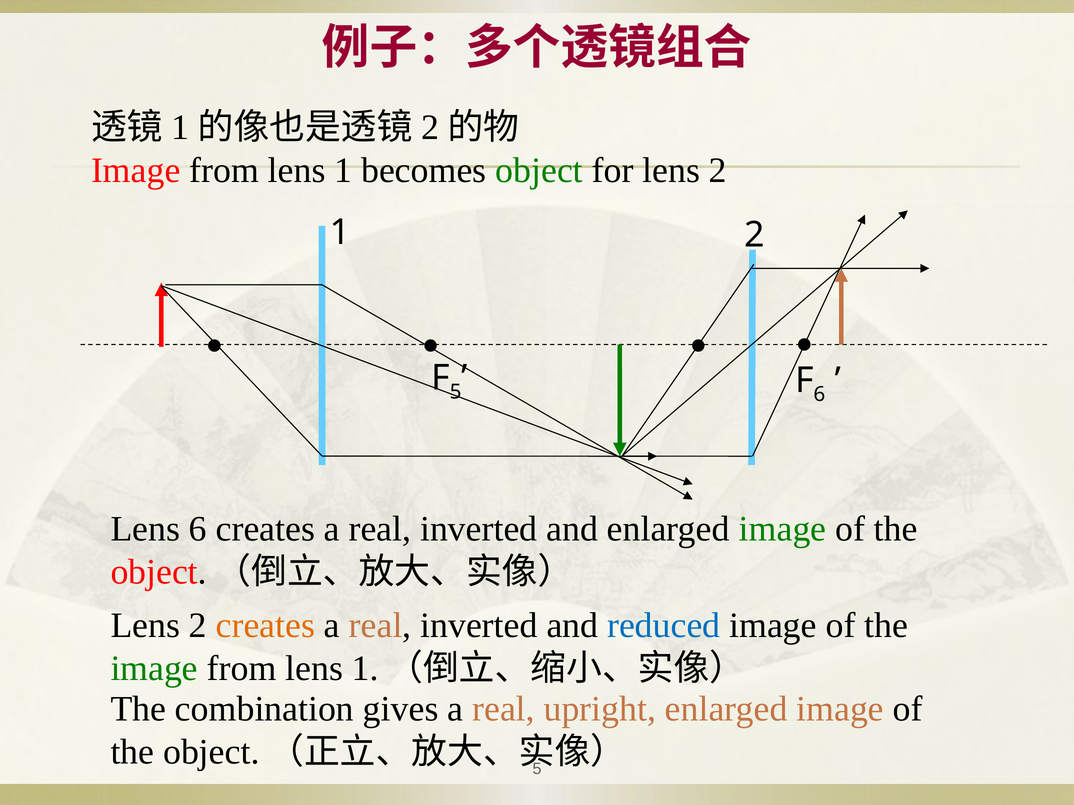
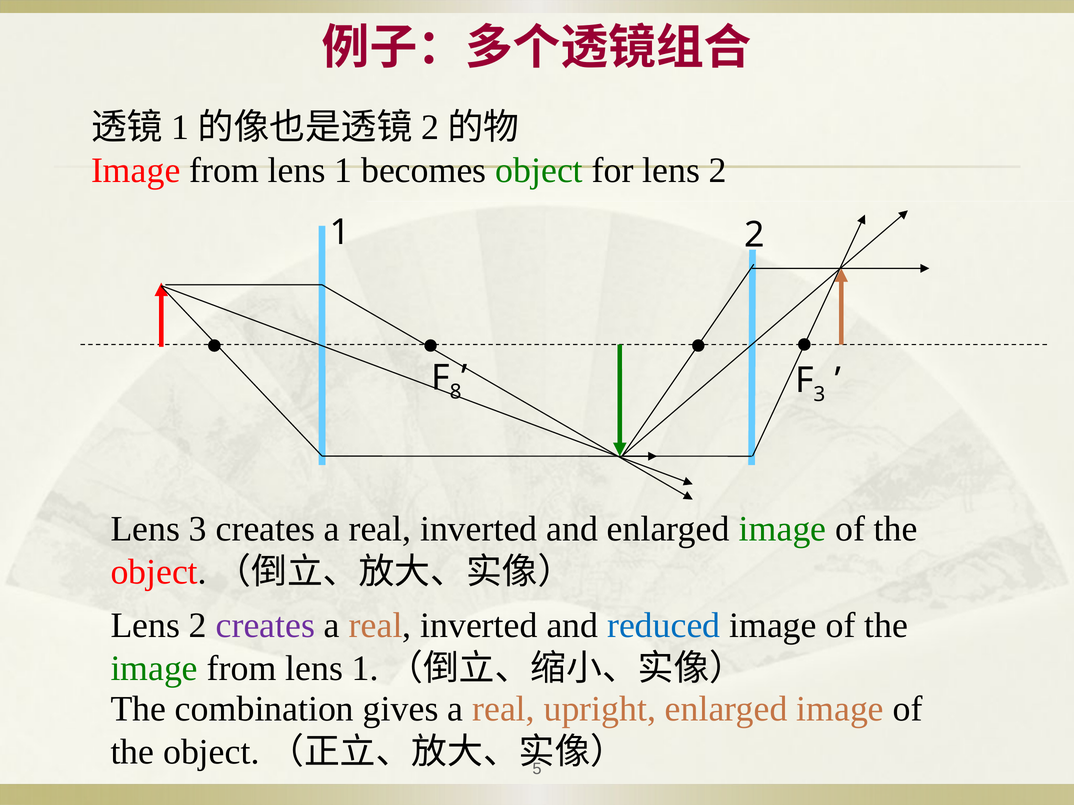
5 at (456, 392): 5 -> 8
6 at (819, 395): 6 -> 3
Lens 6: 6 -> 3
creates at (265, 626) colour: orange -> purple
